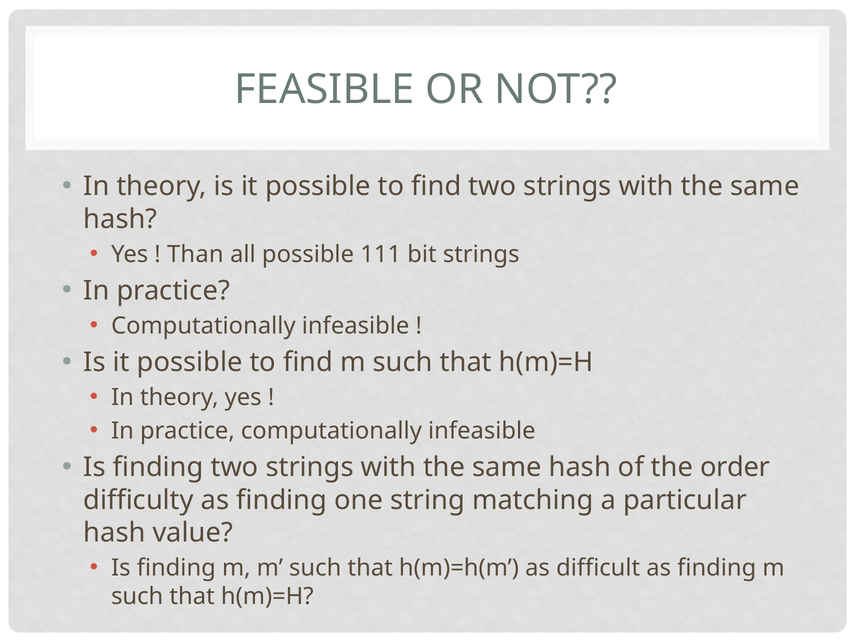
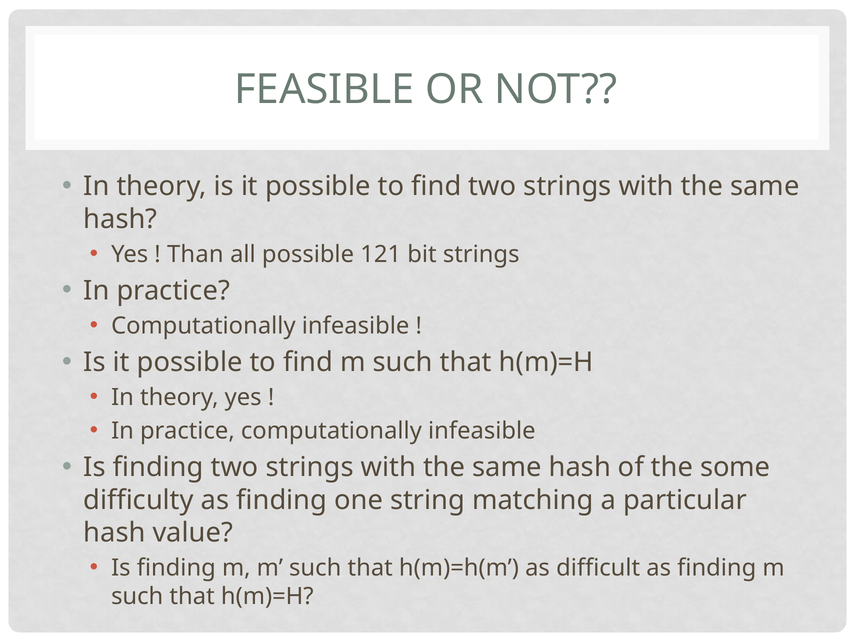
111: 111 -> 121
order: order -> some
